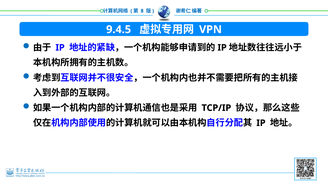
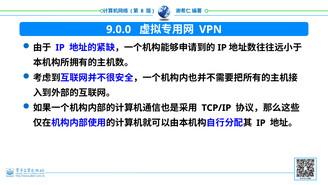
9.4.5: 9.4.5 -> 9.0.0
